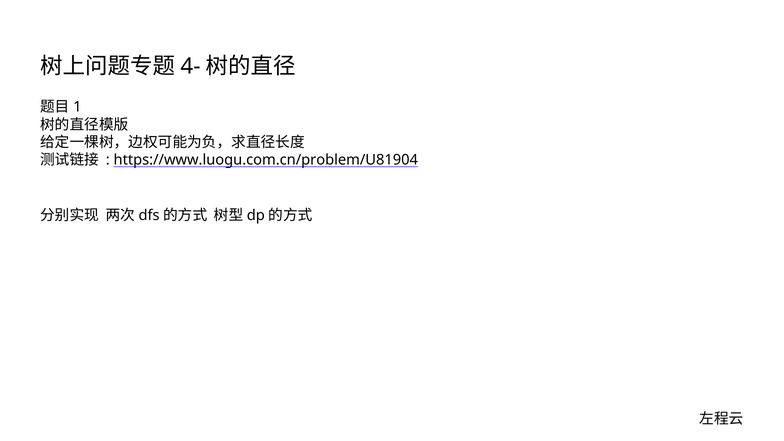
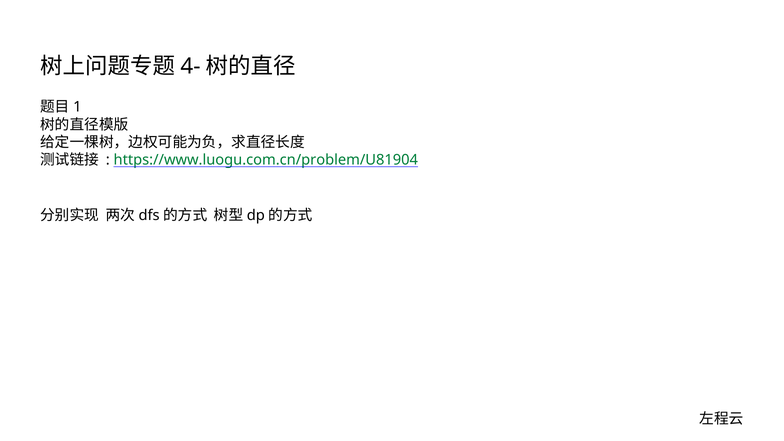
https://www.luogu.com.cn/problem/U81904 colour: black -> green
